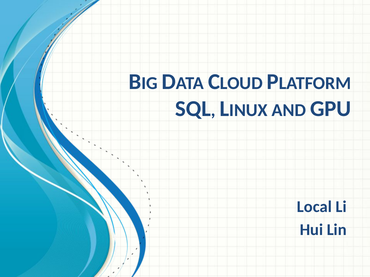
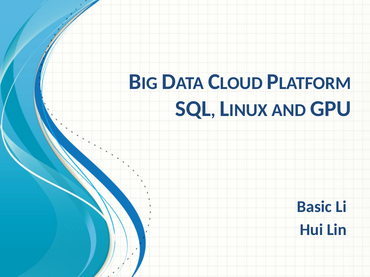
Local: Local -> Basic
